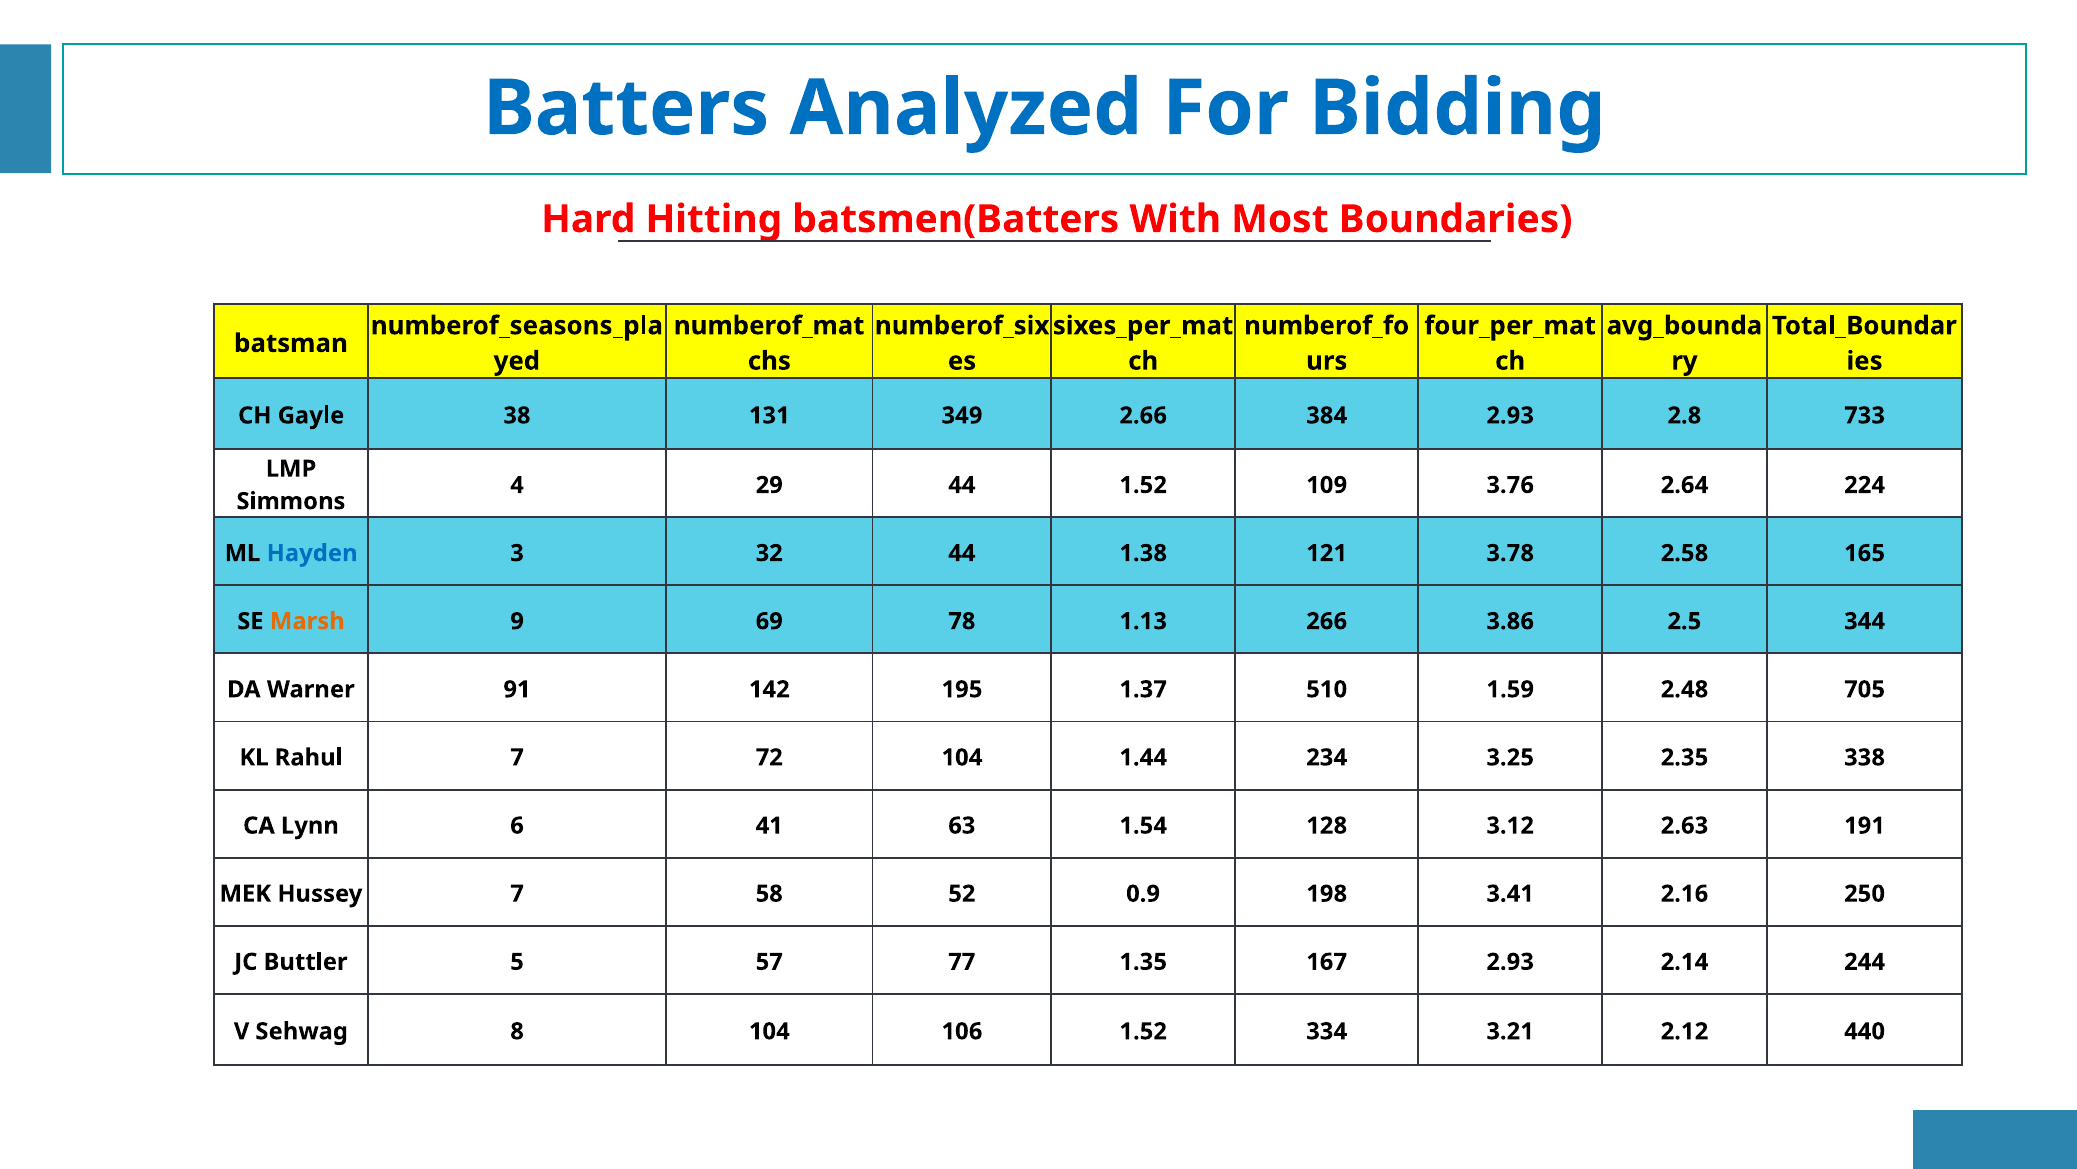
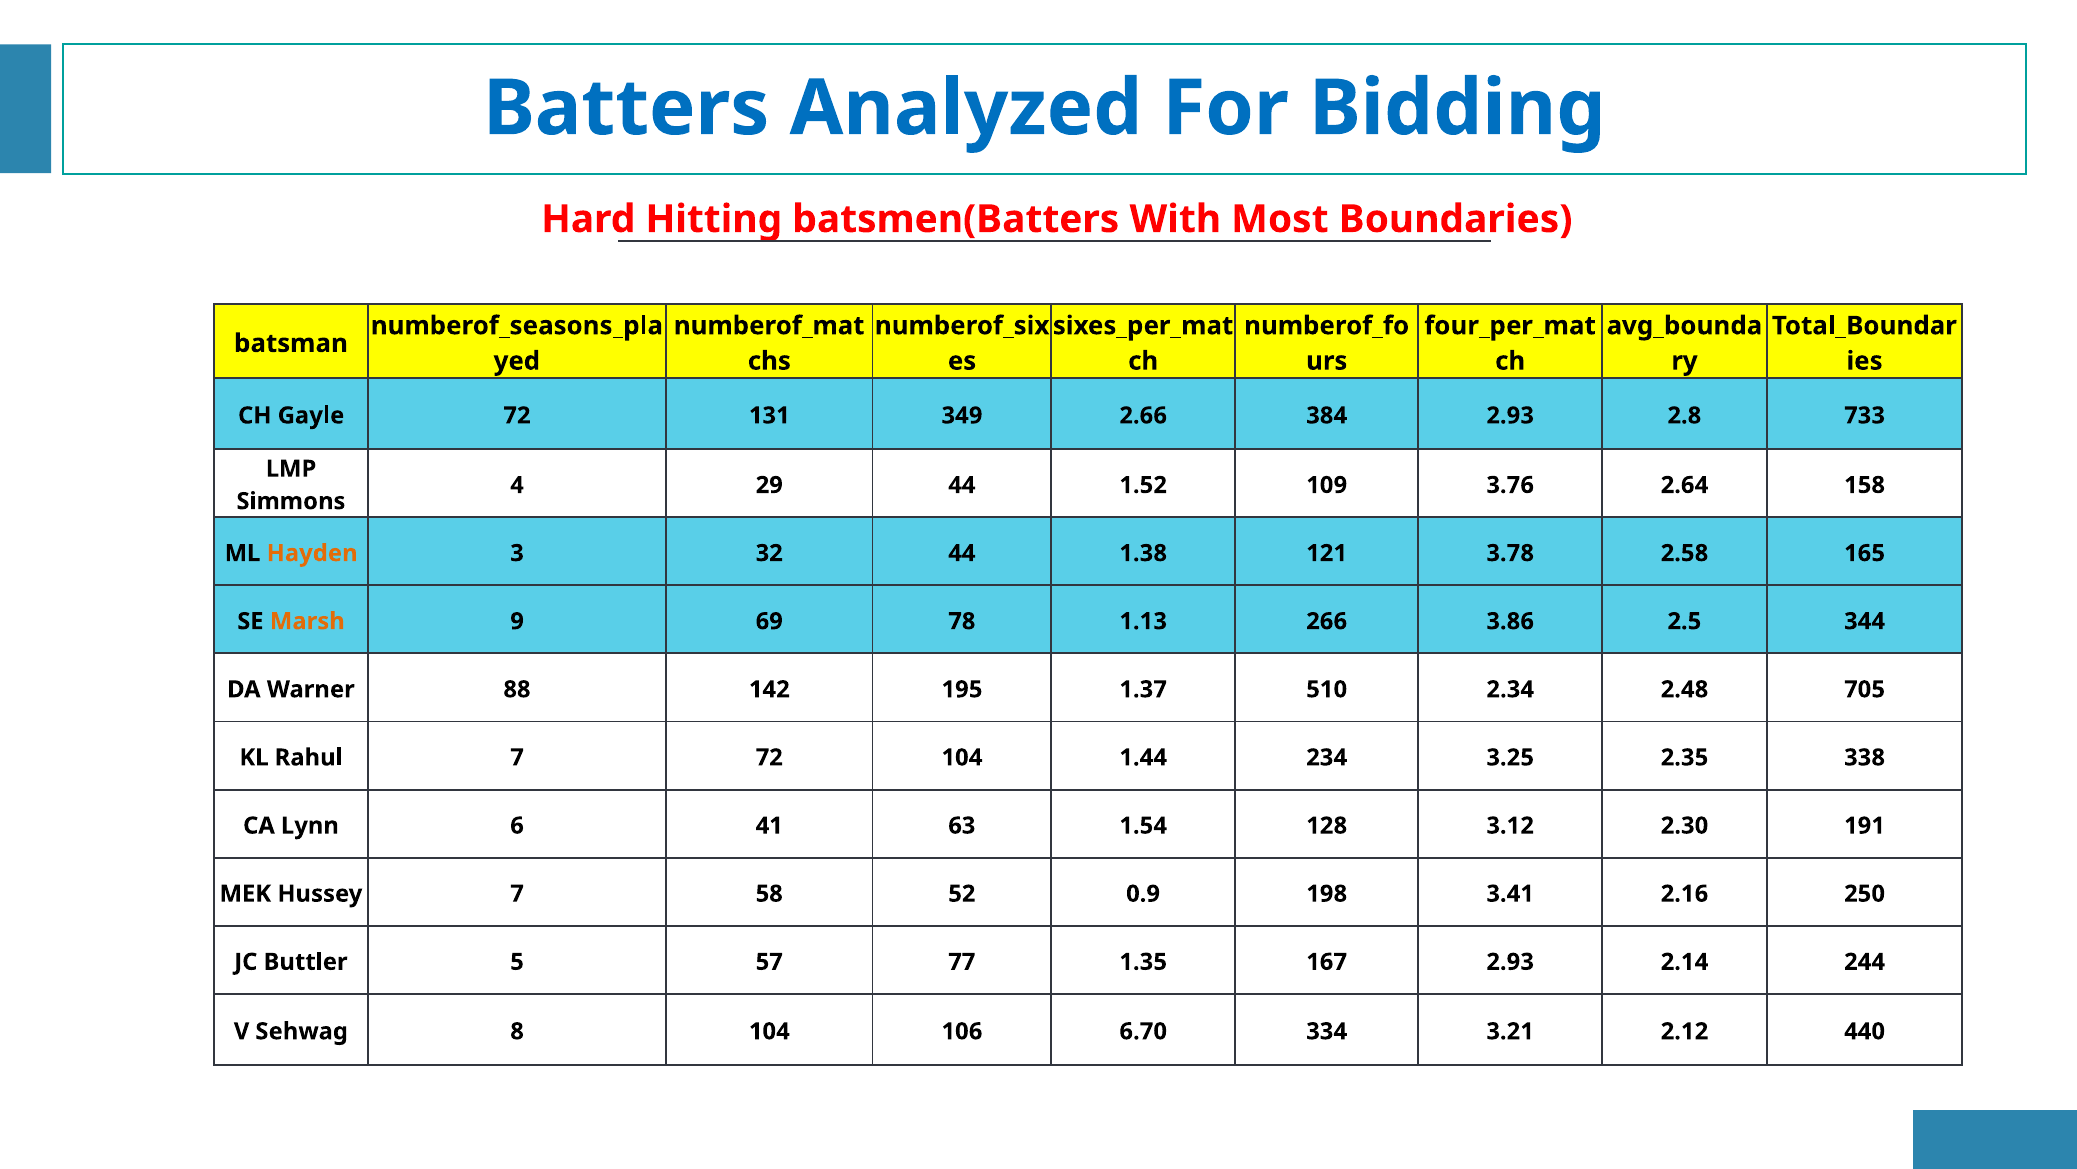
Gayle 38: 38 -> 72
224: 224 -> 158
Hayden colour: blue -> orange
91: 91 -> 88
1.59: 1.59 -> 2.34
2.63: 2.63 -> 2.30
106 1.52: 1.52 -> 6.70
